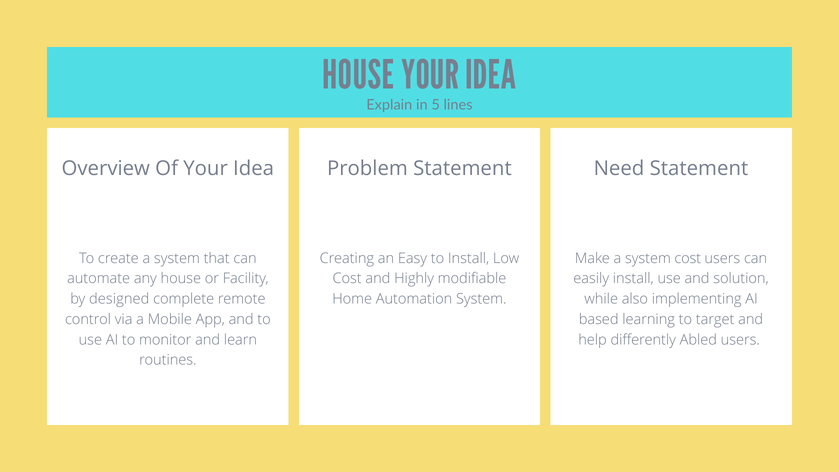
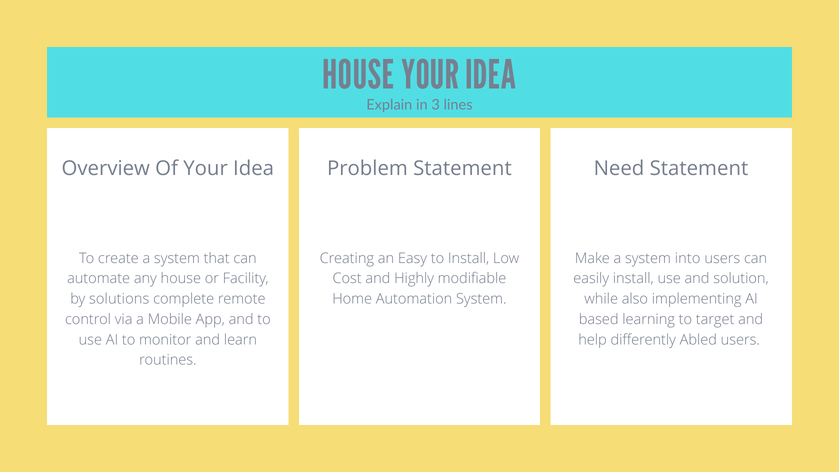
5: 5 -> 3
system cost: cost -> into
designed: designed -> solutions
